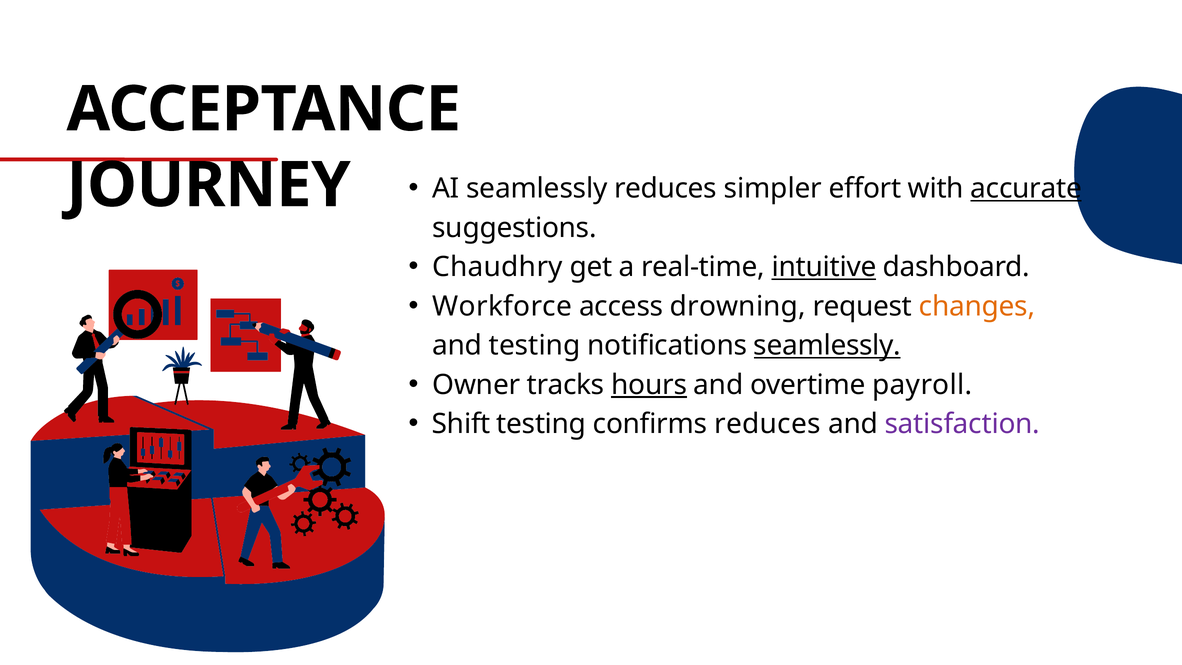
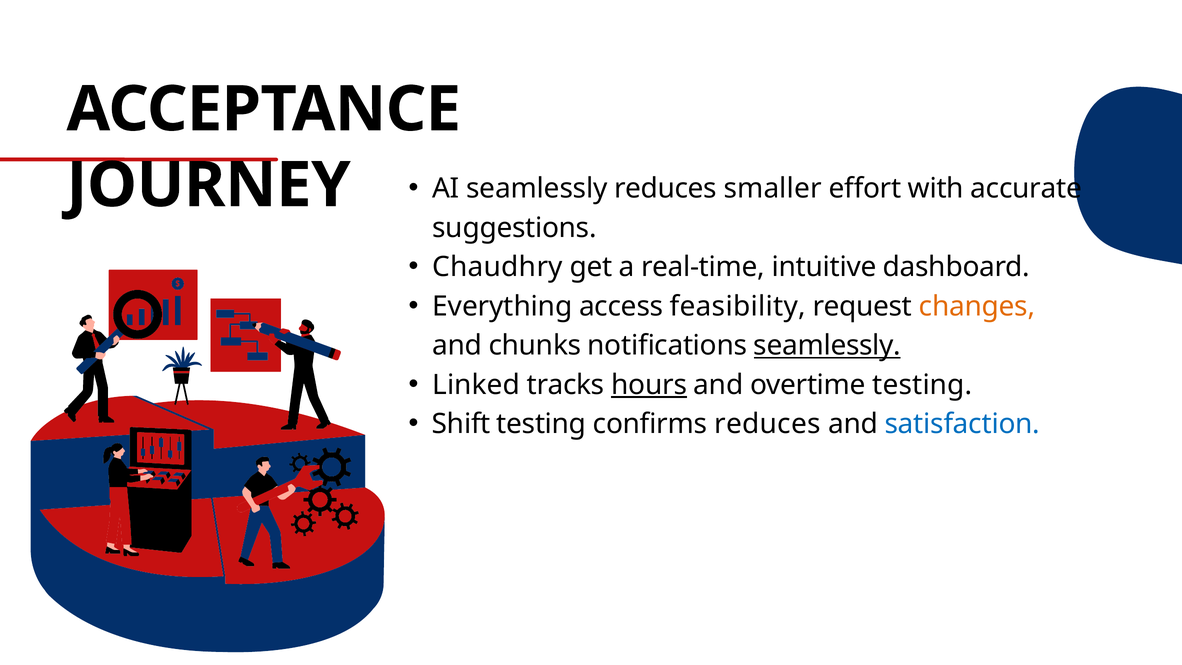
simpler: simpler -> smaller
accurate underline: present -> none
intuitive underline: present -> none
Workforce: Workforce -> Everything
drowning: drowning -> feasibility
and testing: testing -> chunks
Owner: Owner -> Linked
overtime payroll: payroll -> testing
satisfaction colour: purple -> blue
